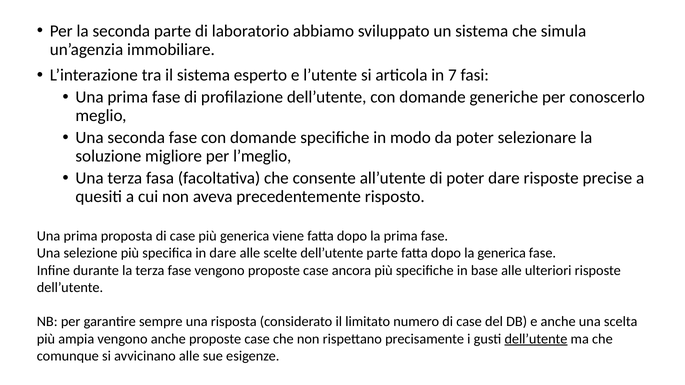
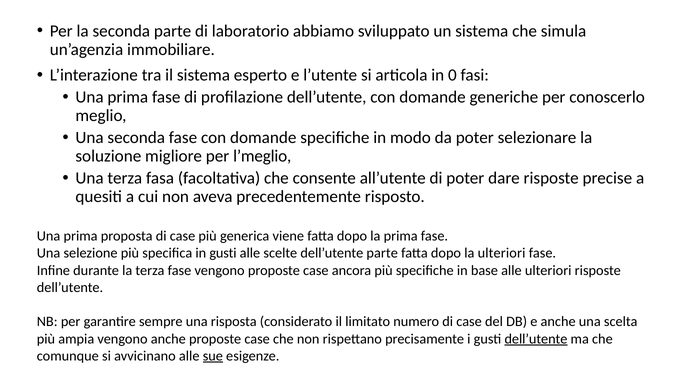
7: 7 -> 0
in dare: dare -> gusti
la generica: generica -> ulteriori
sue underline: none -> present
